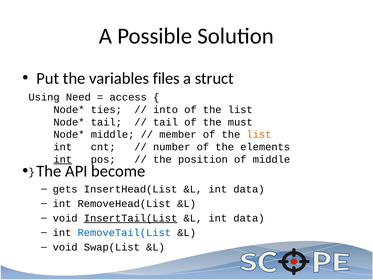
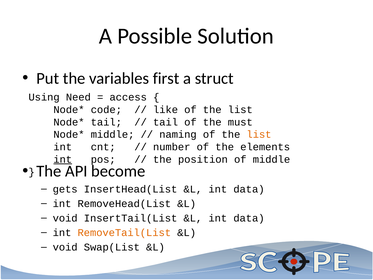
files: files -> first
ties: ties -> code
into: into -> like
member: member -> naming
InsertTail(List underline: present -> none
RemoveTail(List colour: blue -> orange
